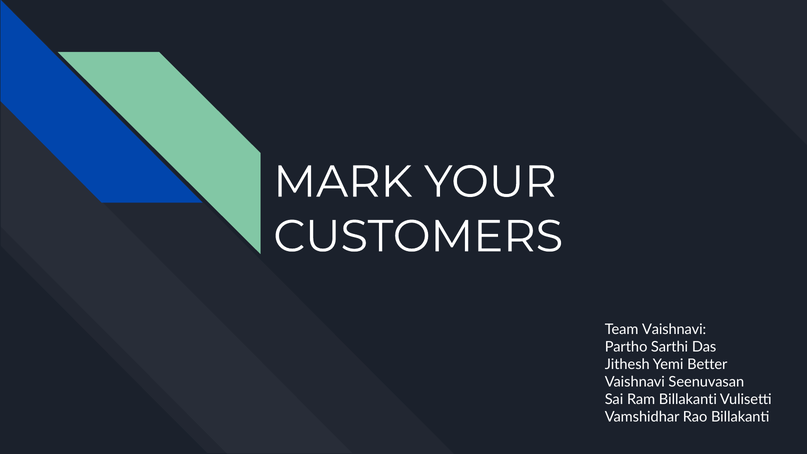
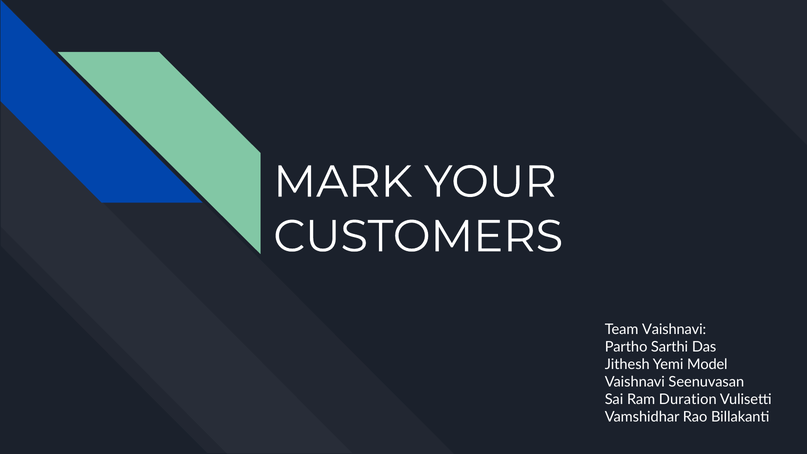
Better: Better -> Model
Ram Billakanti: Billakanti -> Duration
